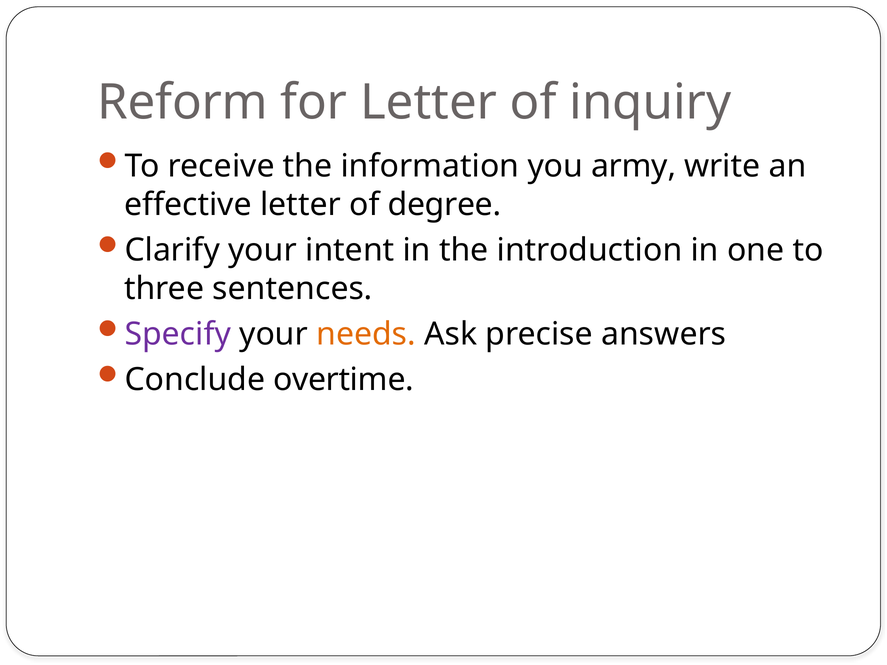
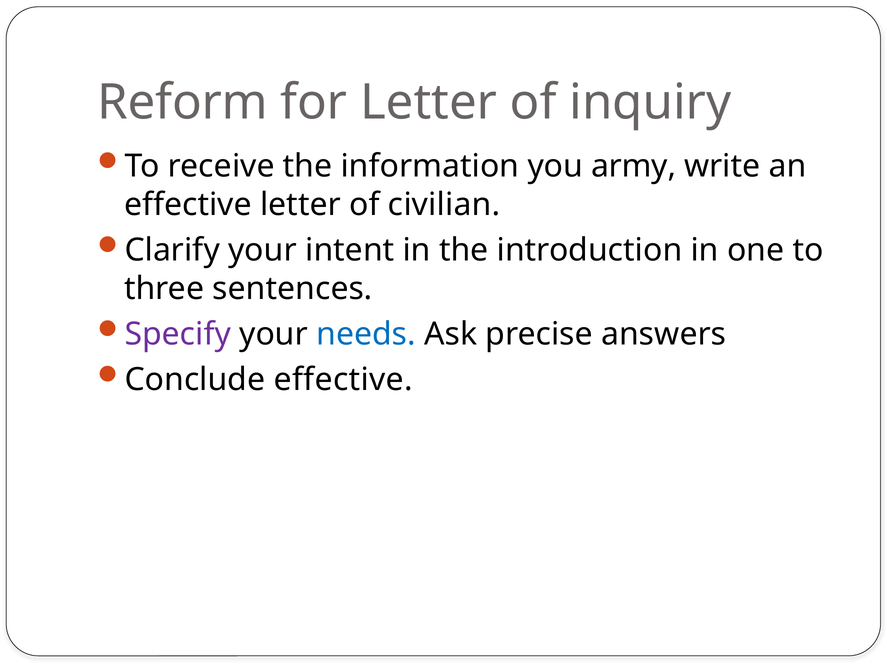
degree: degree -> civilian
needs colour: orange -> blue
Conclude overtime: overtime -> effective
